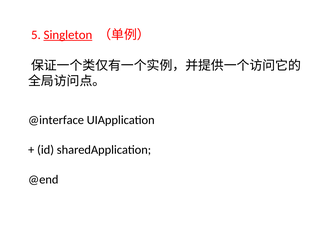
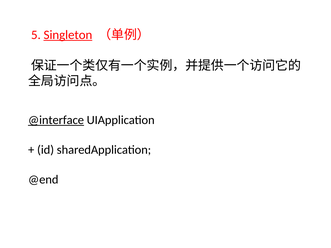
@interface underline: none -> present
